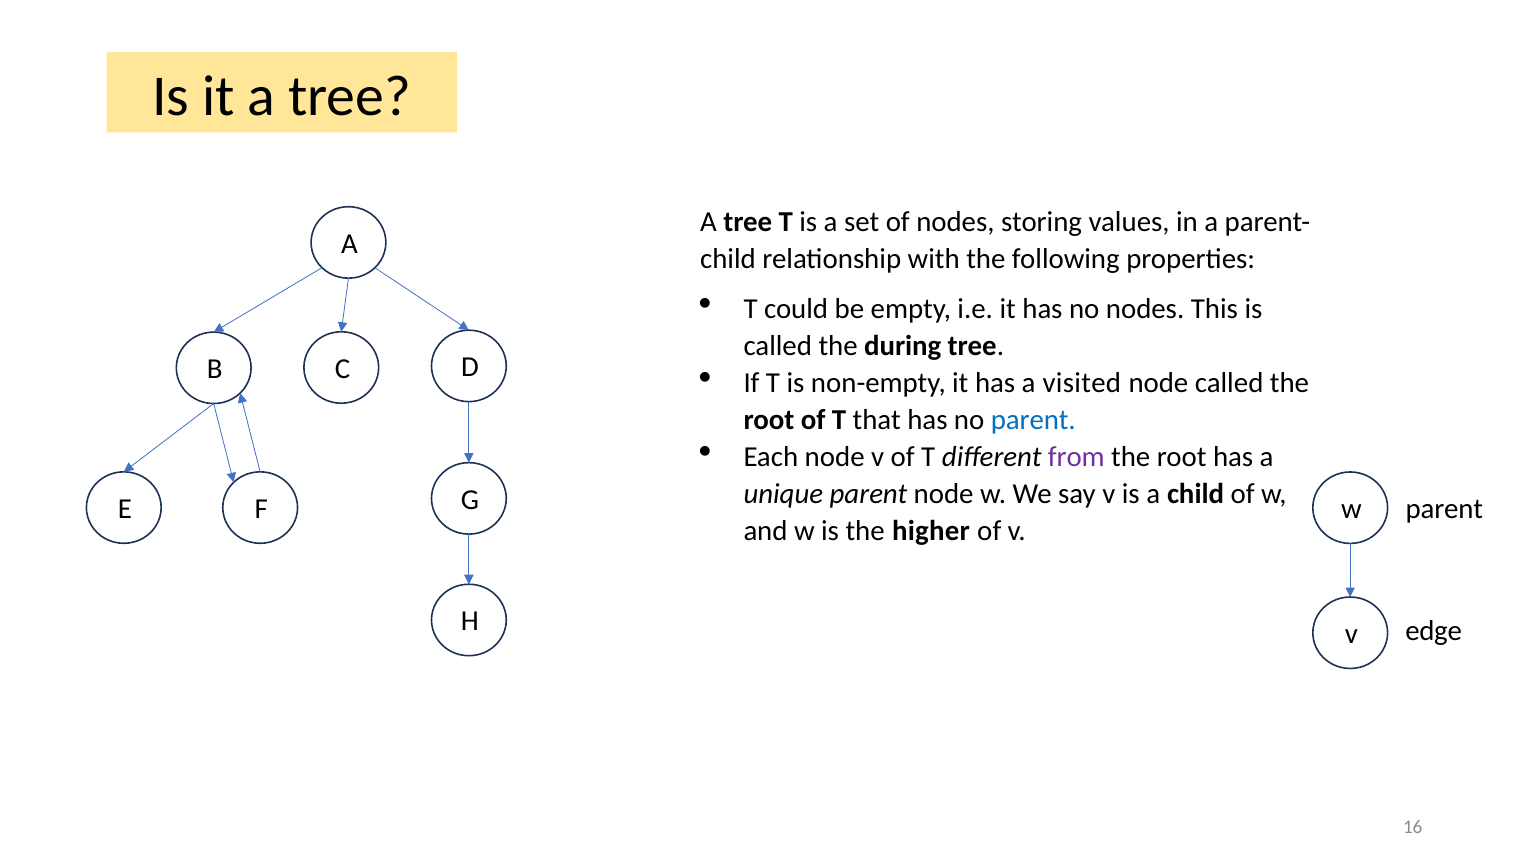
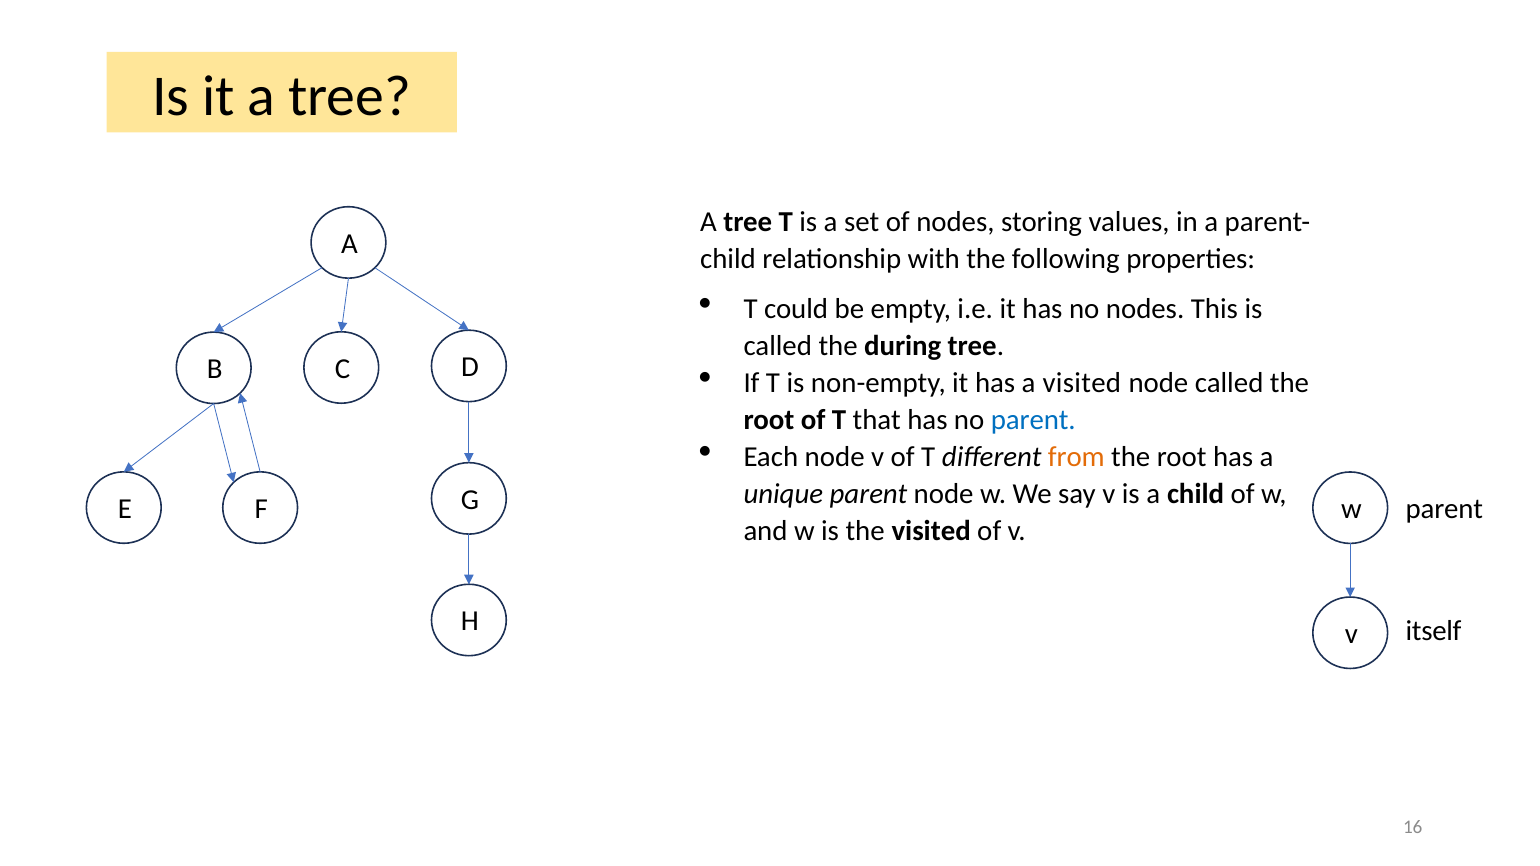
from colour: purple -> orange
the higher: higher -> visited
edge: edge -> itself
